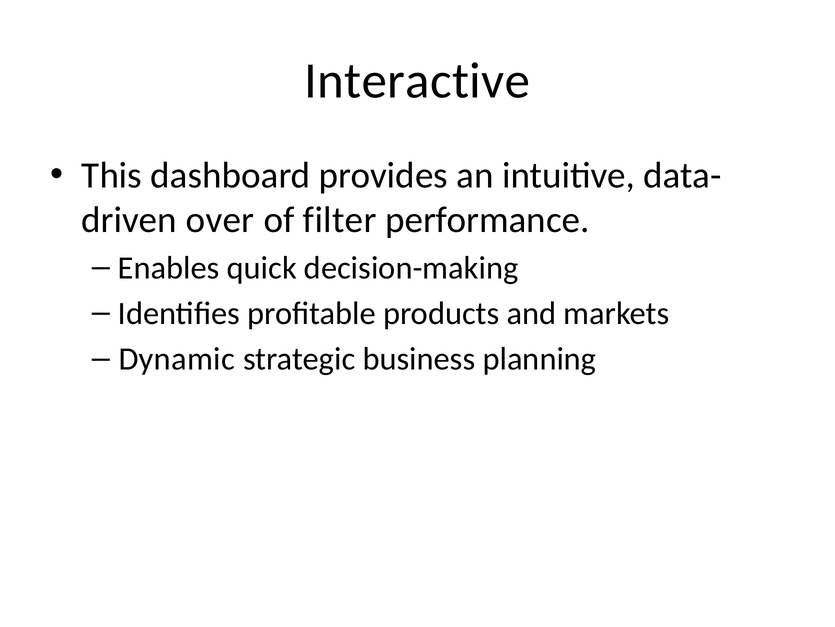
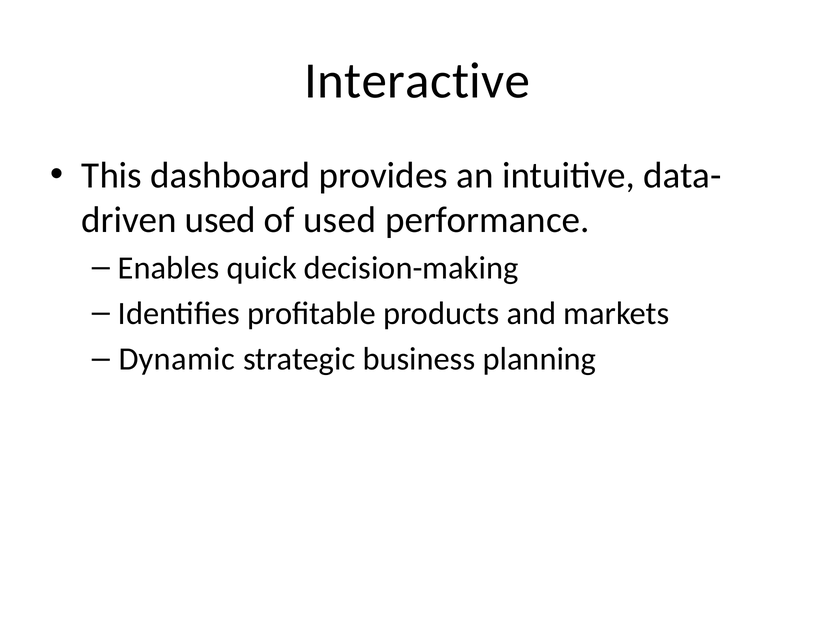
over at (220, 220): over -> used
of filter: filter -> used
